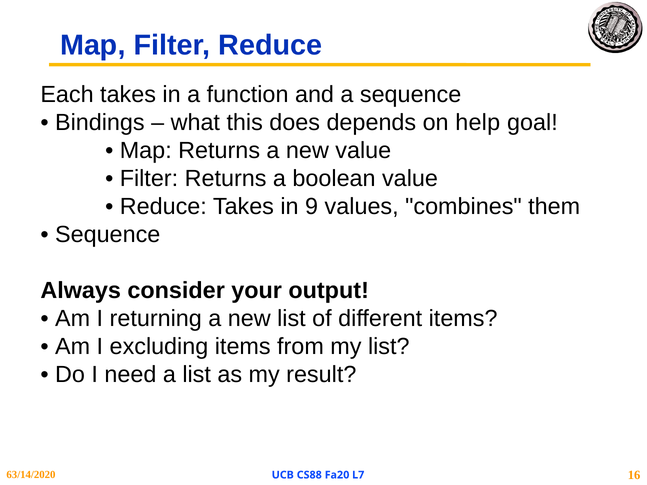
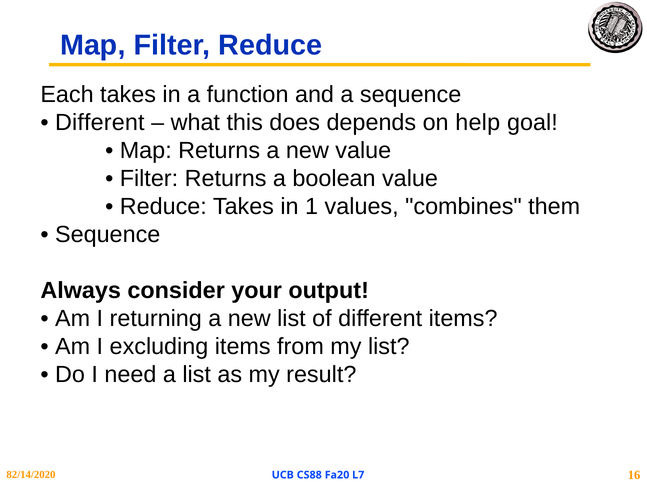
Bindings at (100, 123): Bindings -> Different
9: 9 -> 1
63/14/2020: 63/14/2020 -> 82/14/2020
